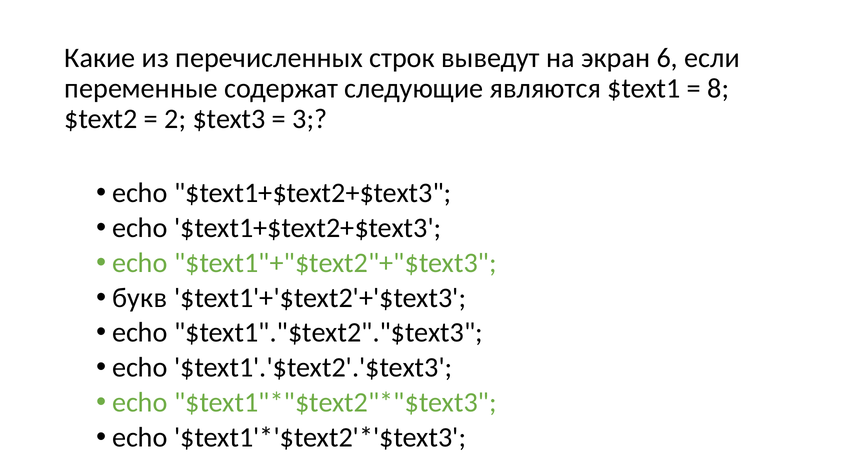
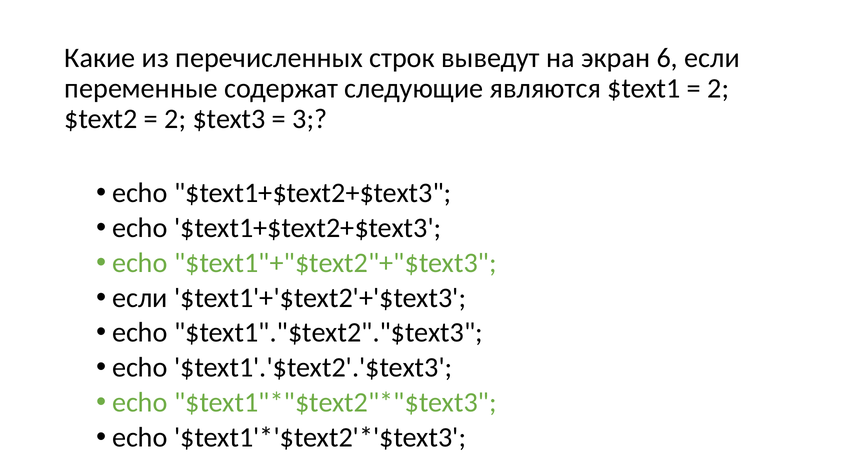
8 at (718, 88): 8 -> 2
букв at (140, 298): букв -> если
